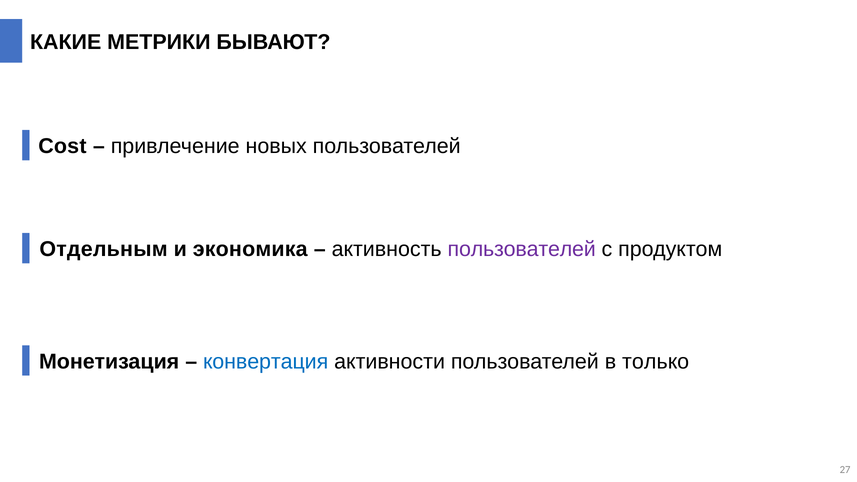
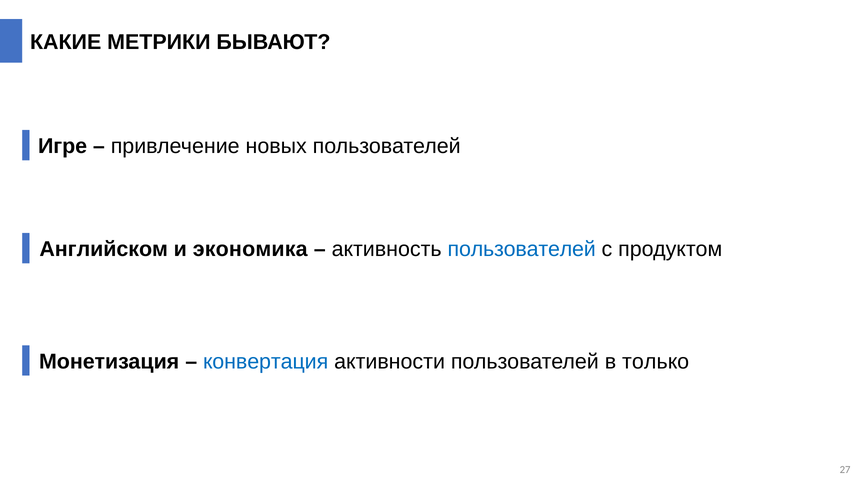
Cost: Cost -> Игре
Отдельным: Отдельным -> Английском
пользователей at (522, 249) colour: purple -> blue
